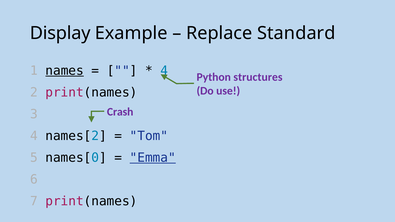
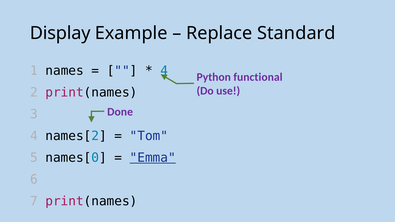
names underline: present -> none
structures: structures -> functional
Crash: Crash -> Done
